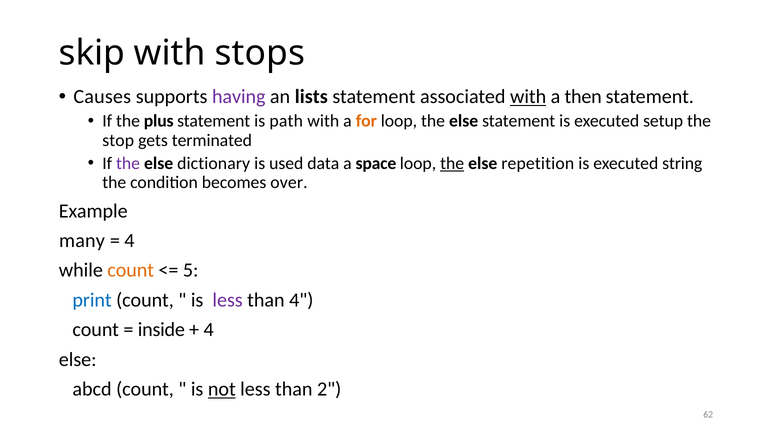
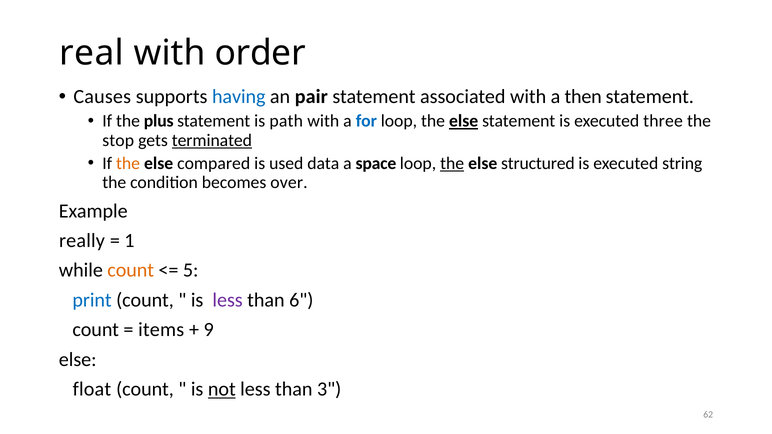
skip: skip -> real
stops: stops -> order
having colour: purple -> blue
lists: lists -> pair
with at (528, 97) underline: present -> none
for colour: orange -> blue
else at (464, 121) underline: none -> present
setup: setup -> three
terminated underline: none -> present
the at (128, 163) colour: purple -> orange
dictionary: dictionary -> compared
repetition: repetition -> structured
many: many -> really
4 at (129, 241): 4 -> 1
than 4: 4 -> 6
inside: inside -> items
4 at (209, 330): 4 -> 9
abcd: abcd -> float
2: 2 -> 3
